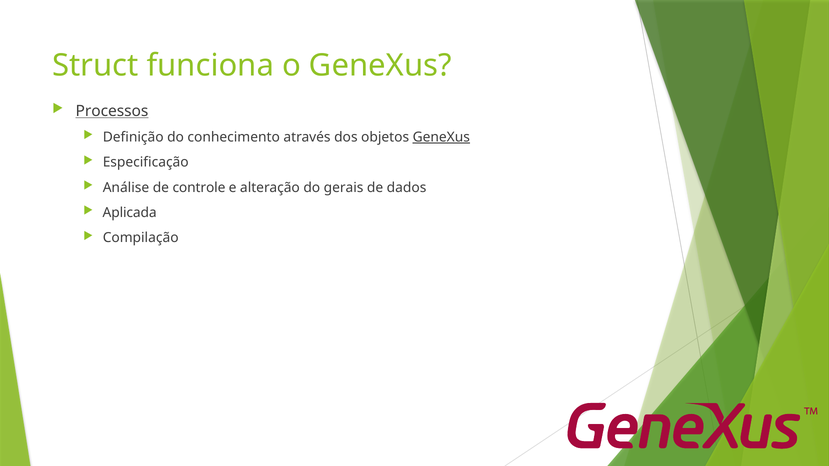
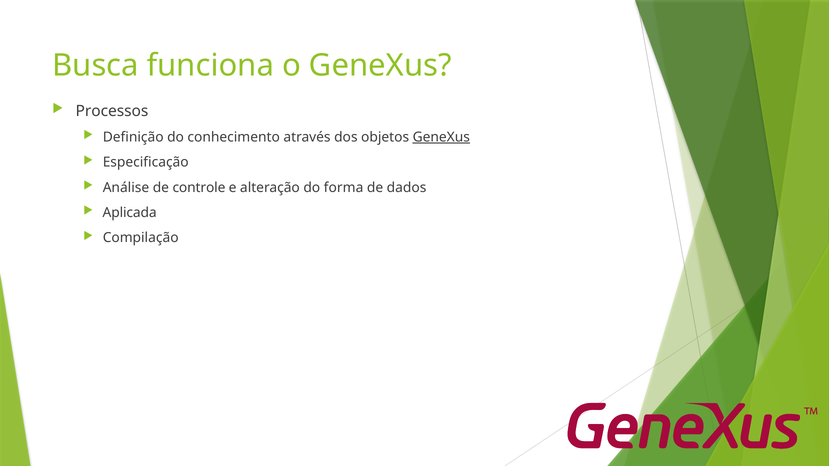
Struct: Struct -> Busca
Processos underline: present -> none
gerais: gerais -> forma
